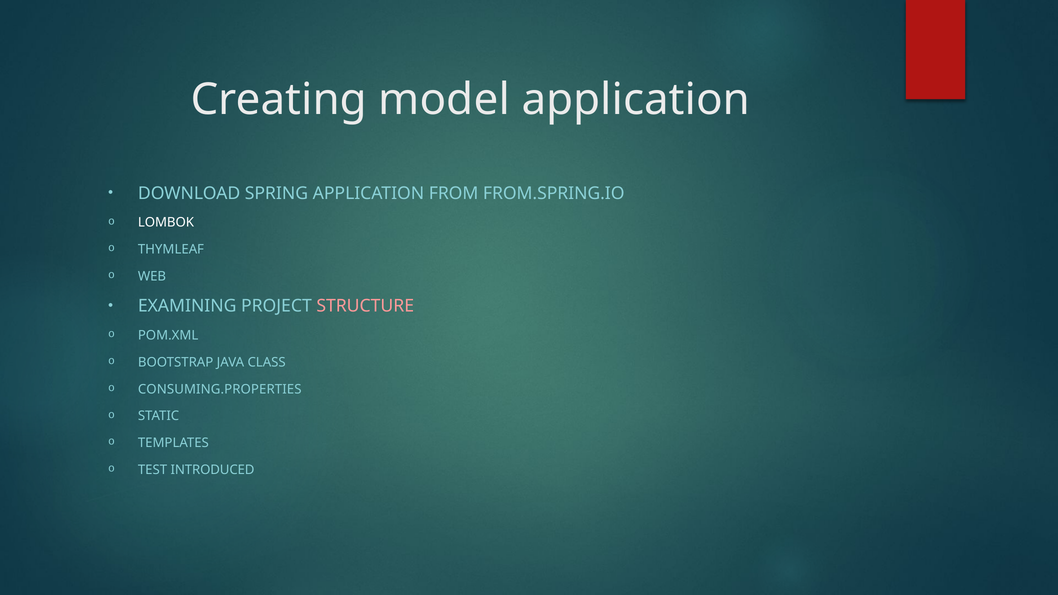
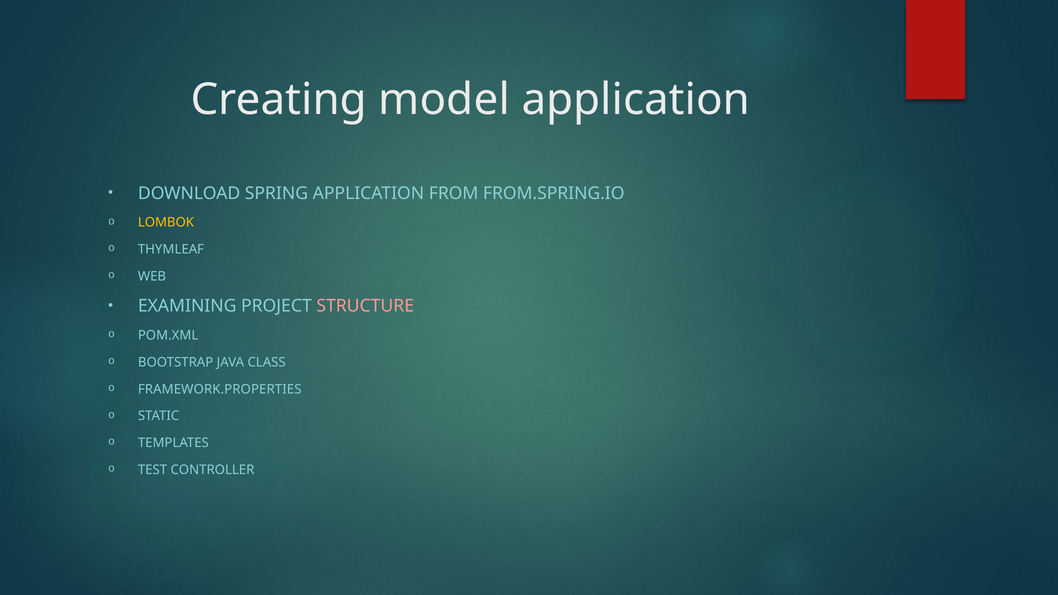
LOMBOK colour: white -> yellow
CONSUMING.PROPERTIES: CONSUMING.PROPERTIES -> FRAMEWORK.PROPERTIES
INTRODUCED: INTRODUCED -> CONTROLLER
